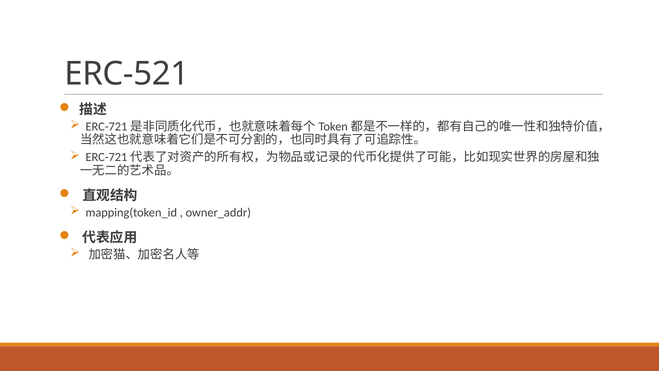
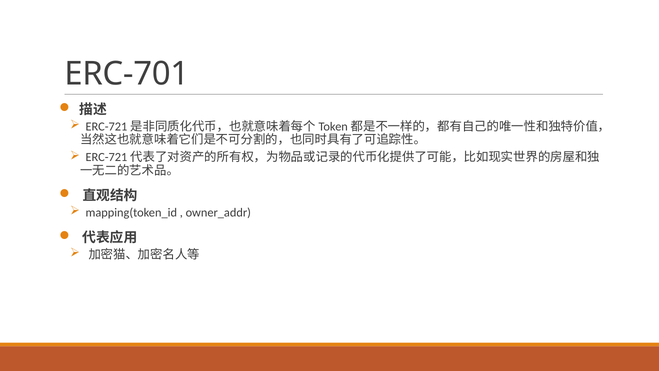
ERC-521: ERC-521 -> ERC-701
